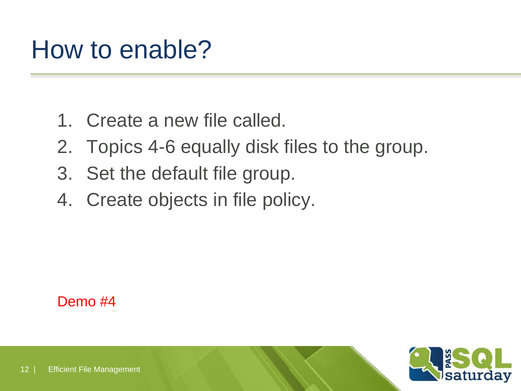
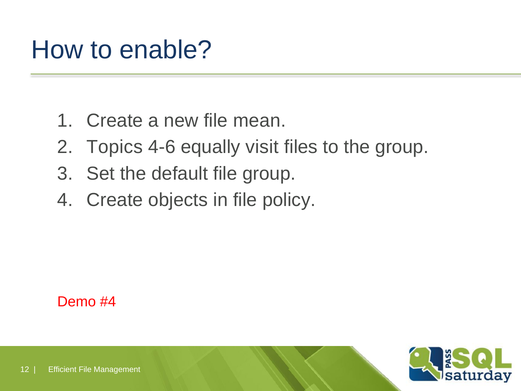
called: called -> mean
disk: disk -> visit
